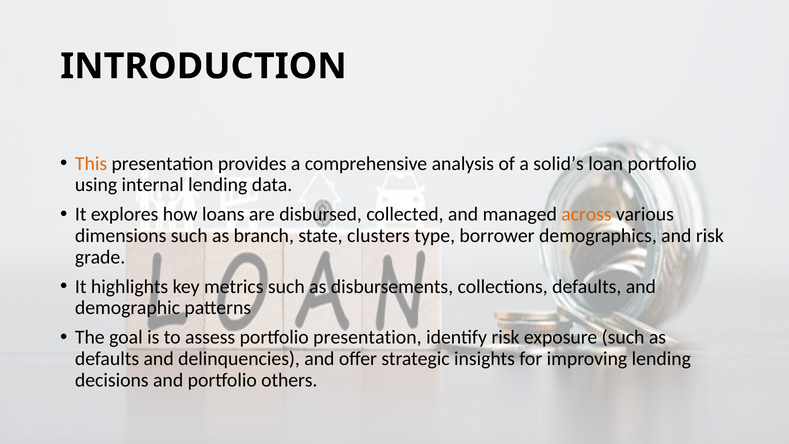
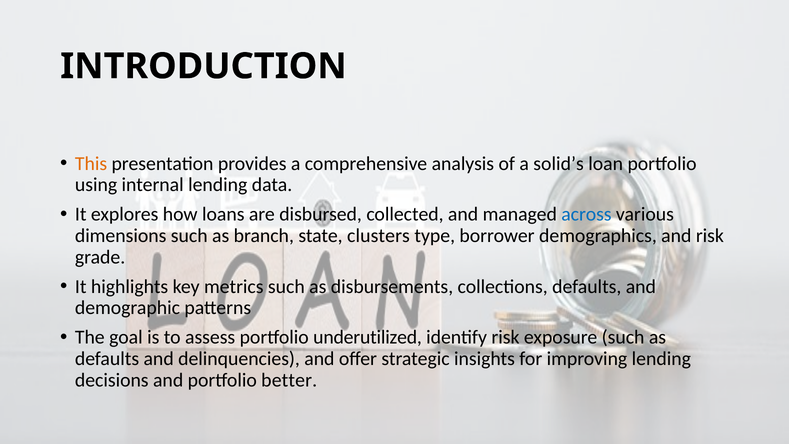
across colour: orange -> blue
portfolio presentation: presentation -> underutilized
others: others -> better
